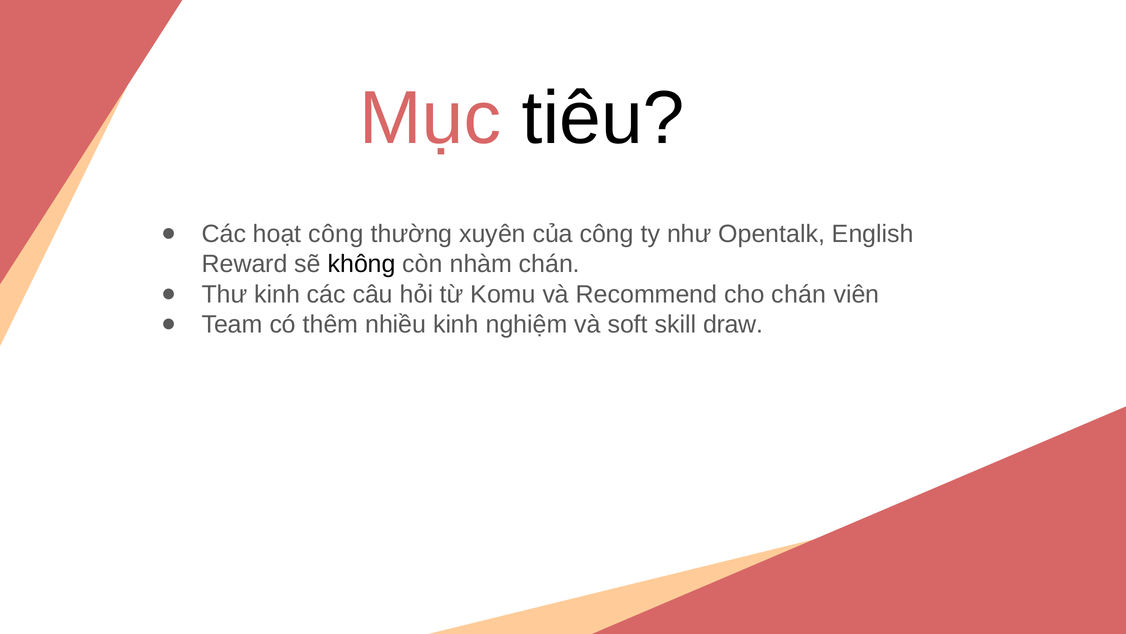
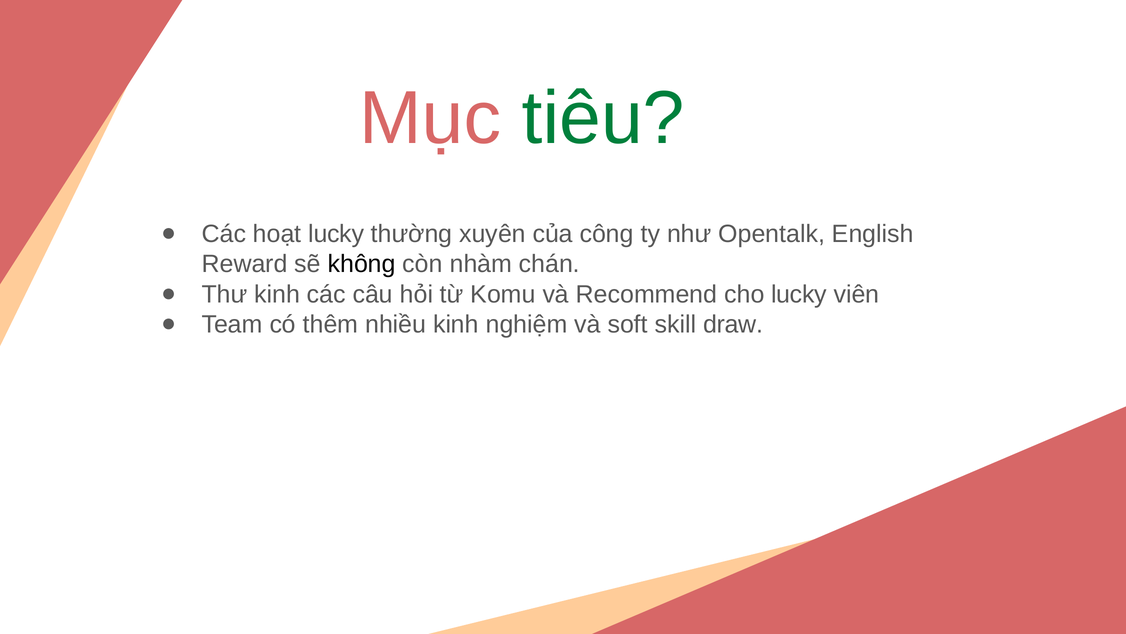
tiêu colour: black -> green
hoạt công: công -> lucky
cho chán: chán -> lucky
